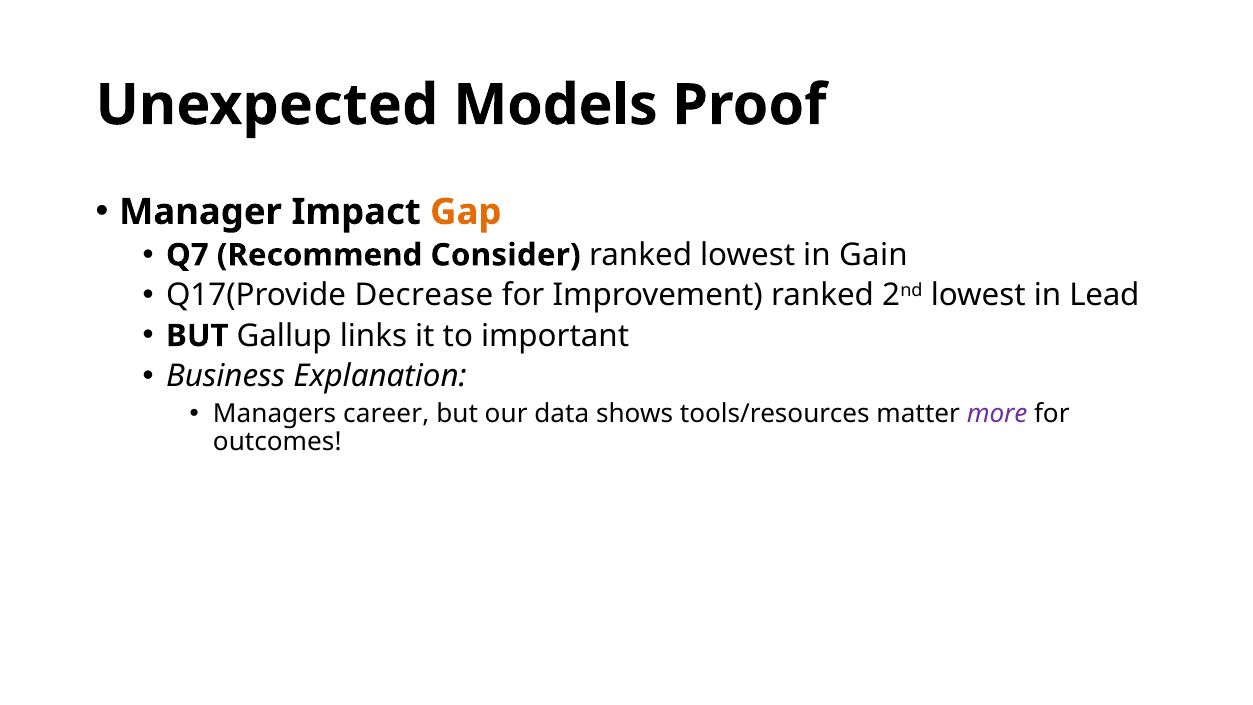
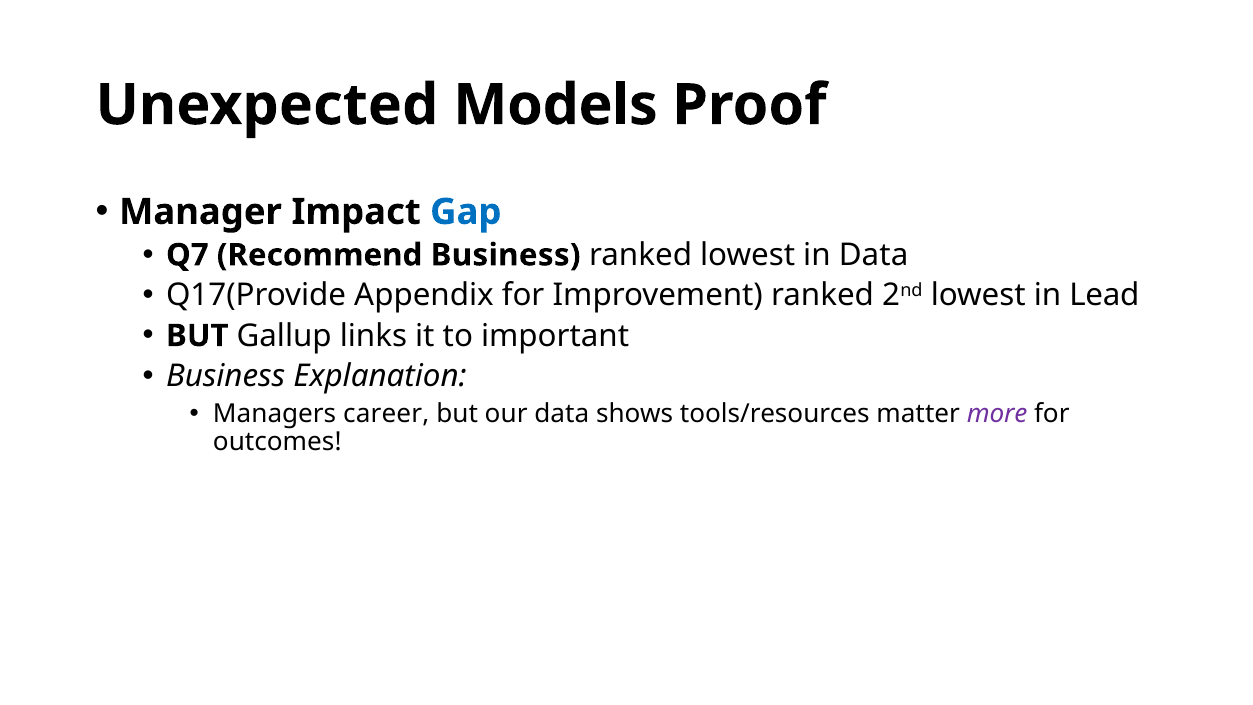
Gap colour: orange -> blue
Recommend Consider: Consider -> Business
in Gain: Gain -> Data
Decrease: Decrease -> Appendix
